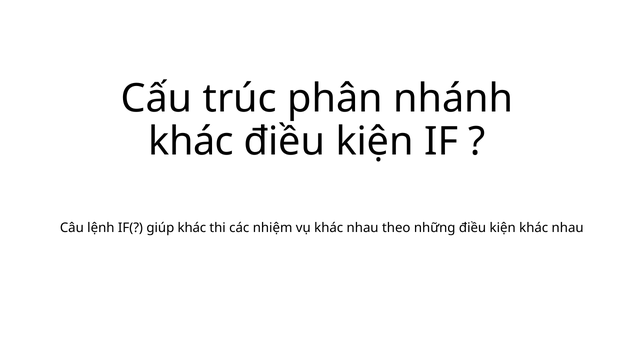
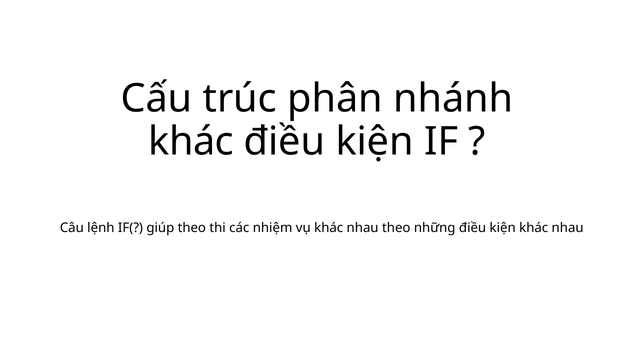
giúp khác: khác -> theo
